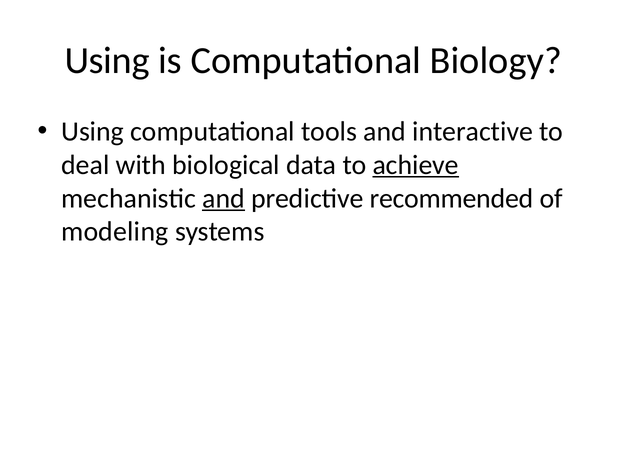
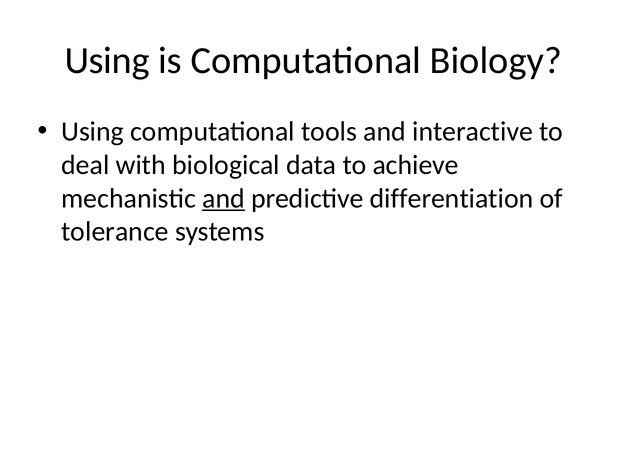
achieve underline: present -> none
recommended: recommended -> differentiation
modeling: modeling -> tolerance
